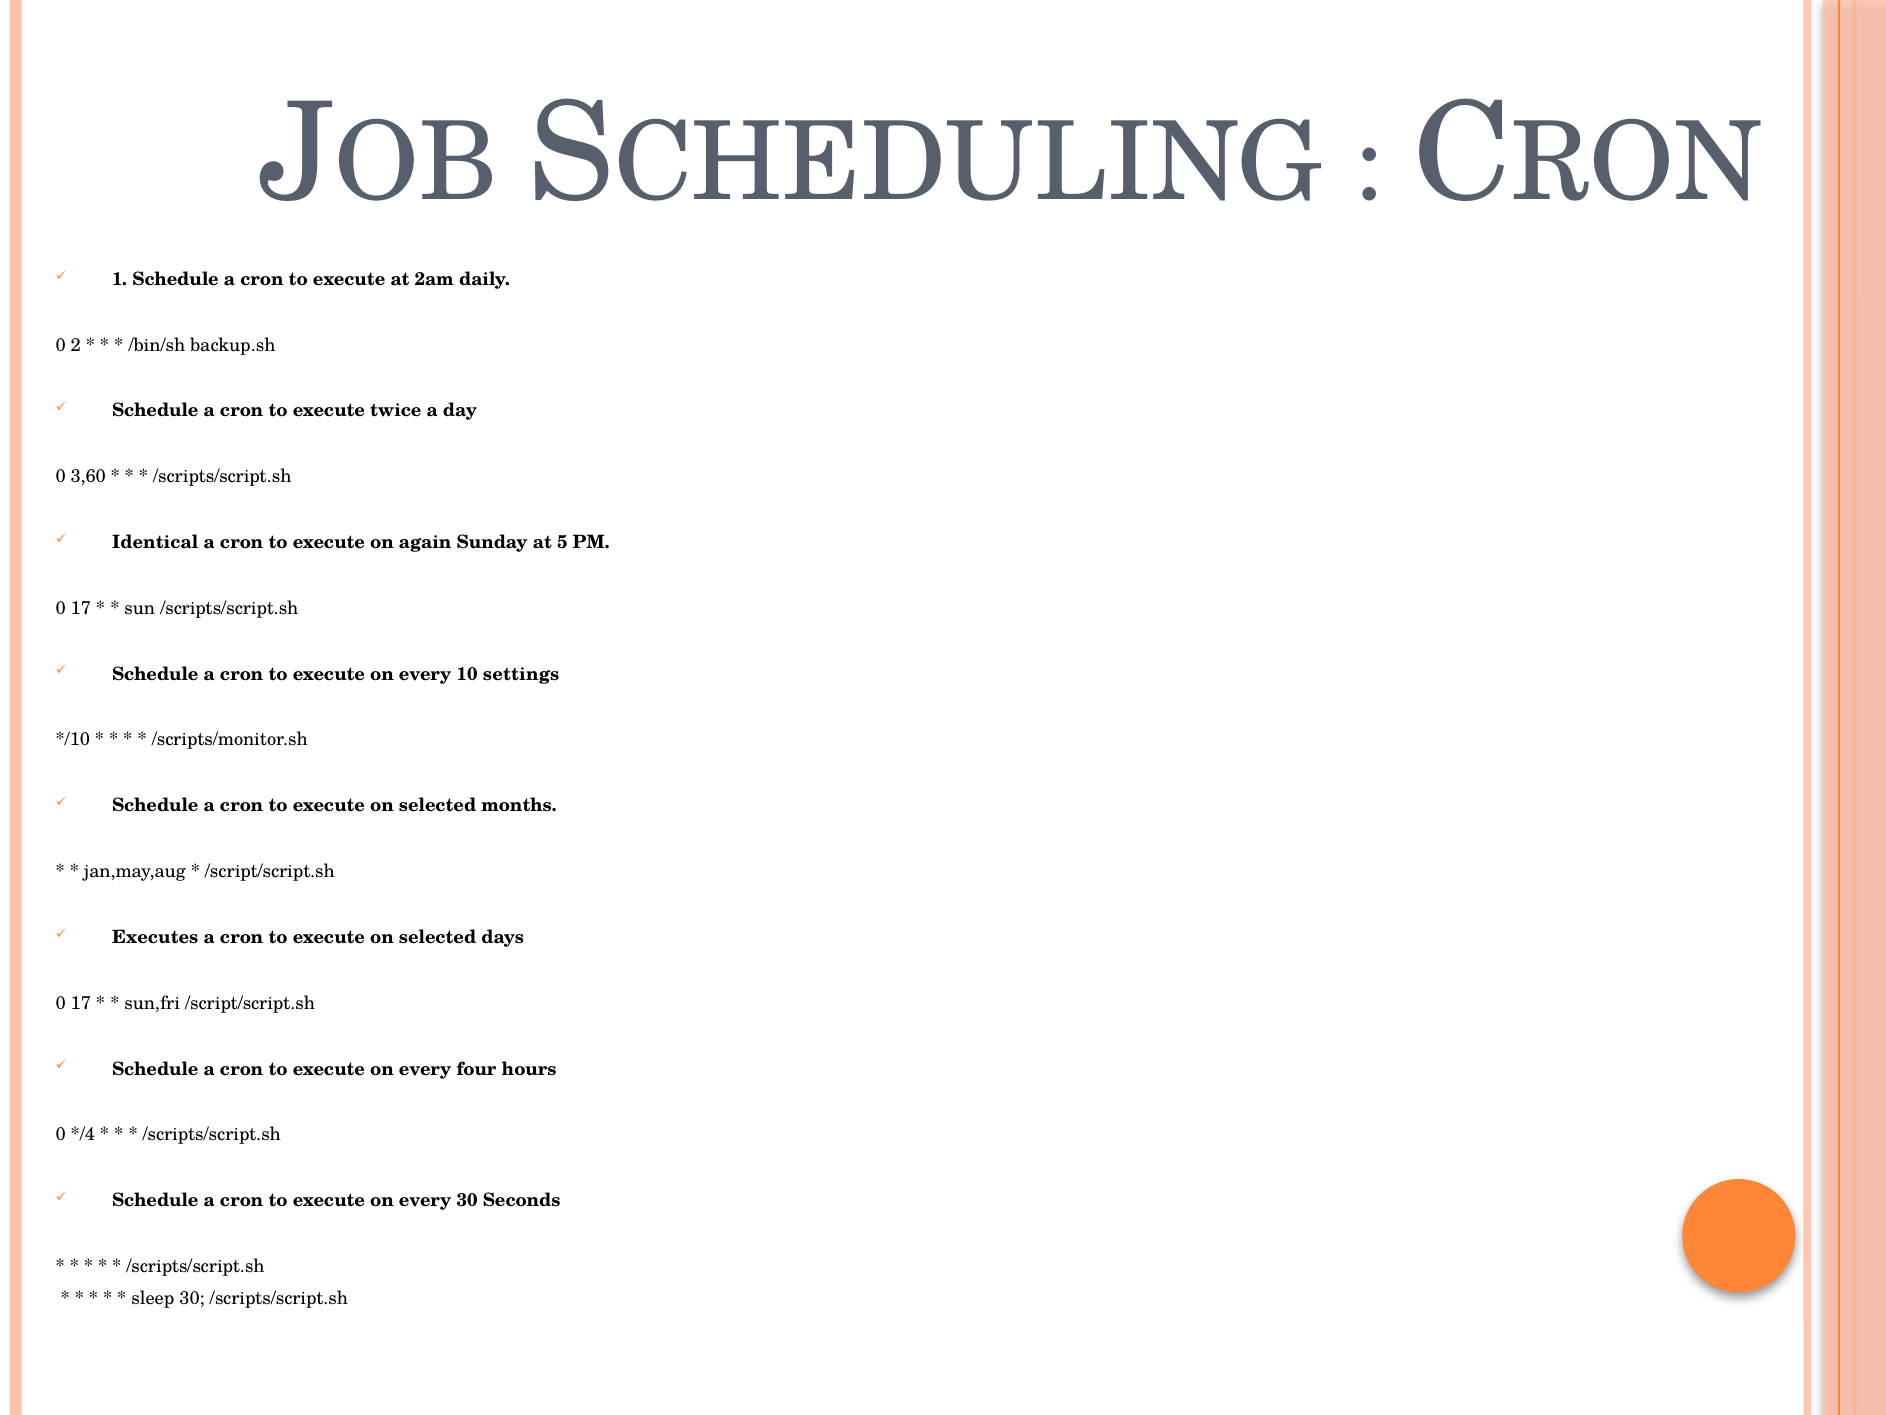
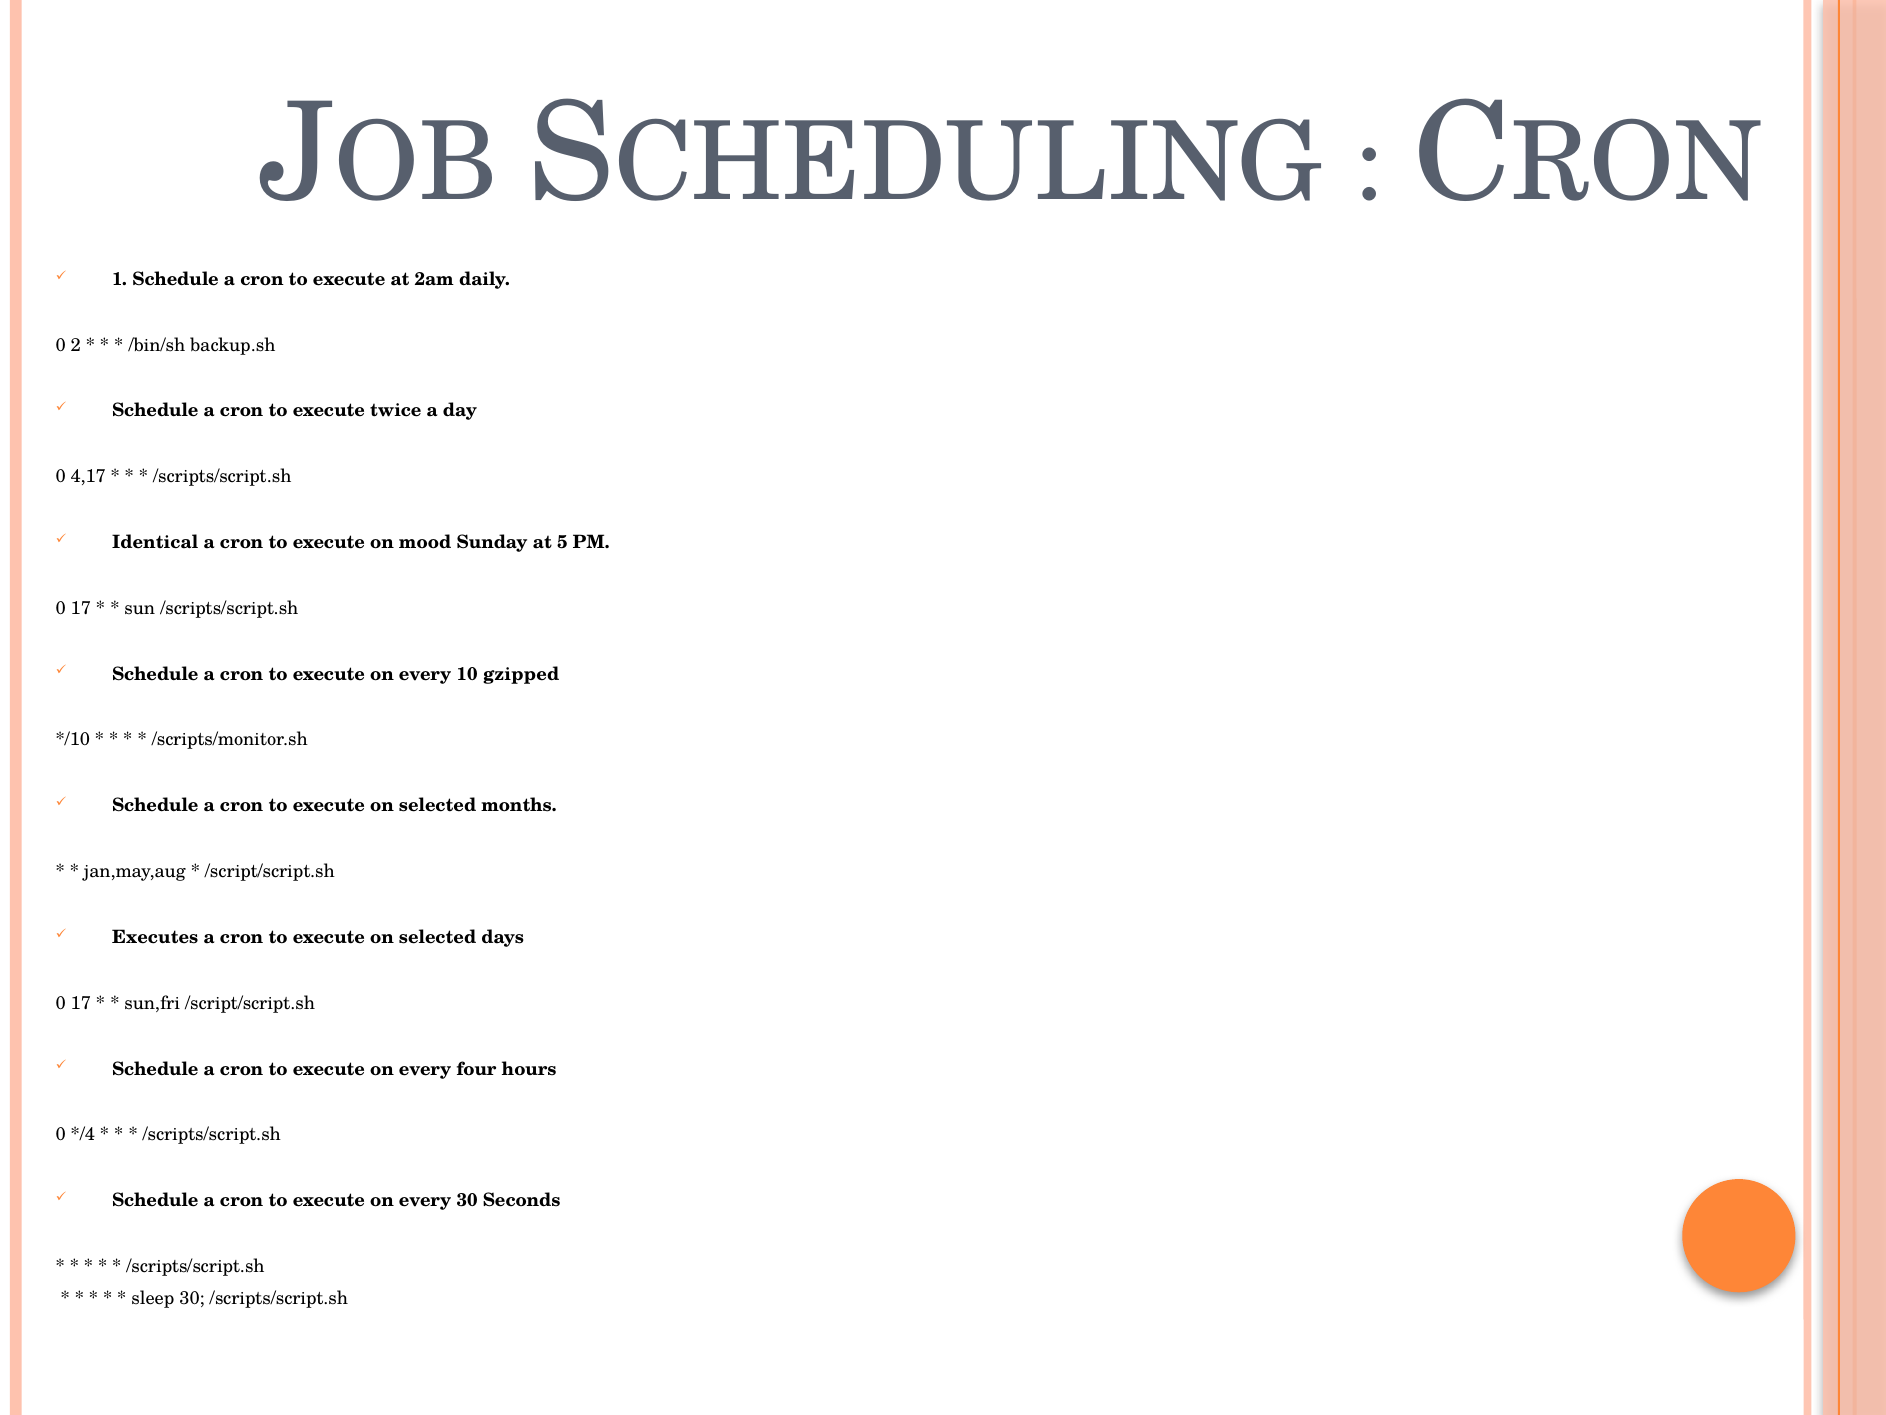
3,60: 3,60 -> 4,17
again: again -> mood
settings: settings -> gzipped
